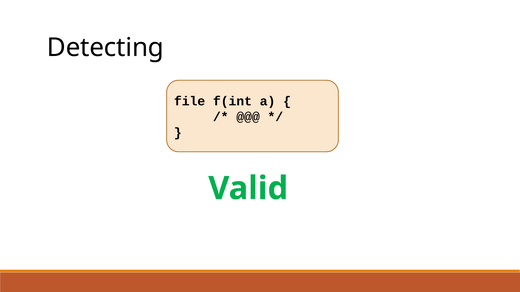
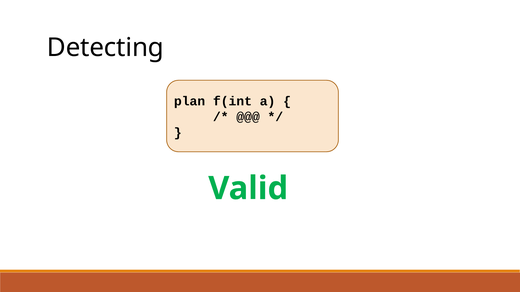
file: file -> plan
